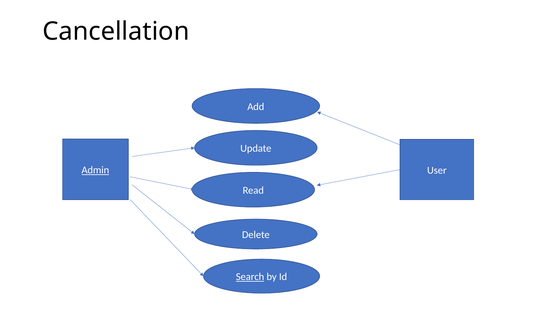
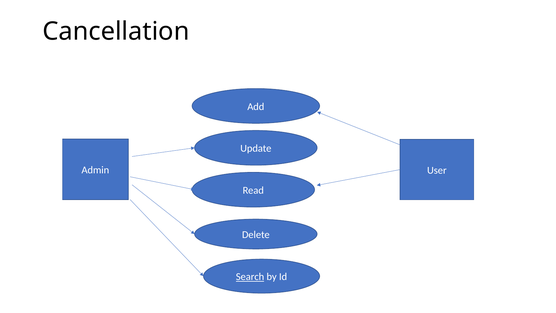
Admin underline: present -> none
